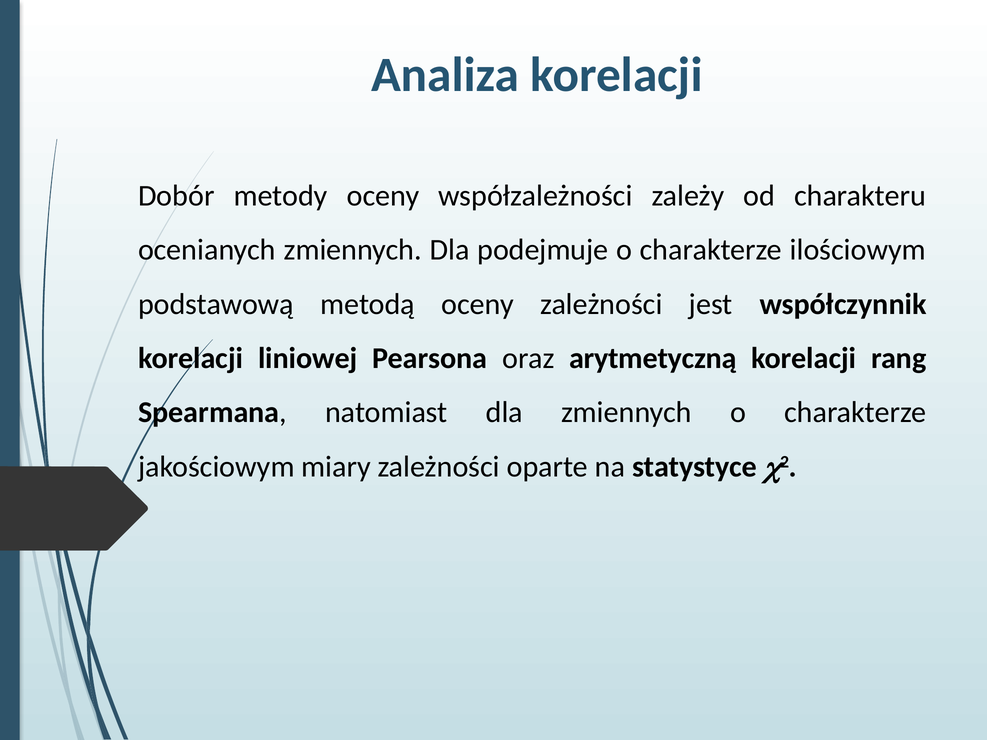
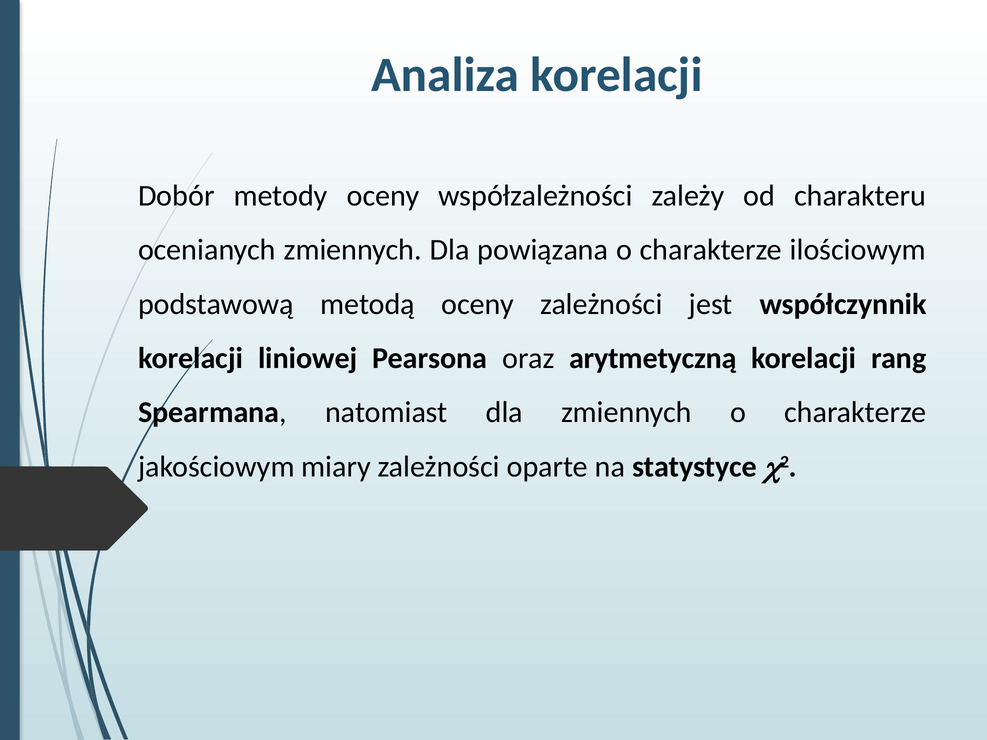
podejmuje: podejmuje -> powiązana
